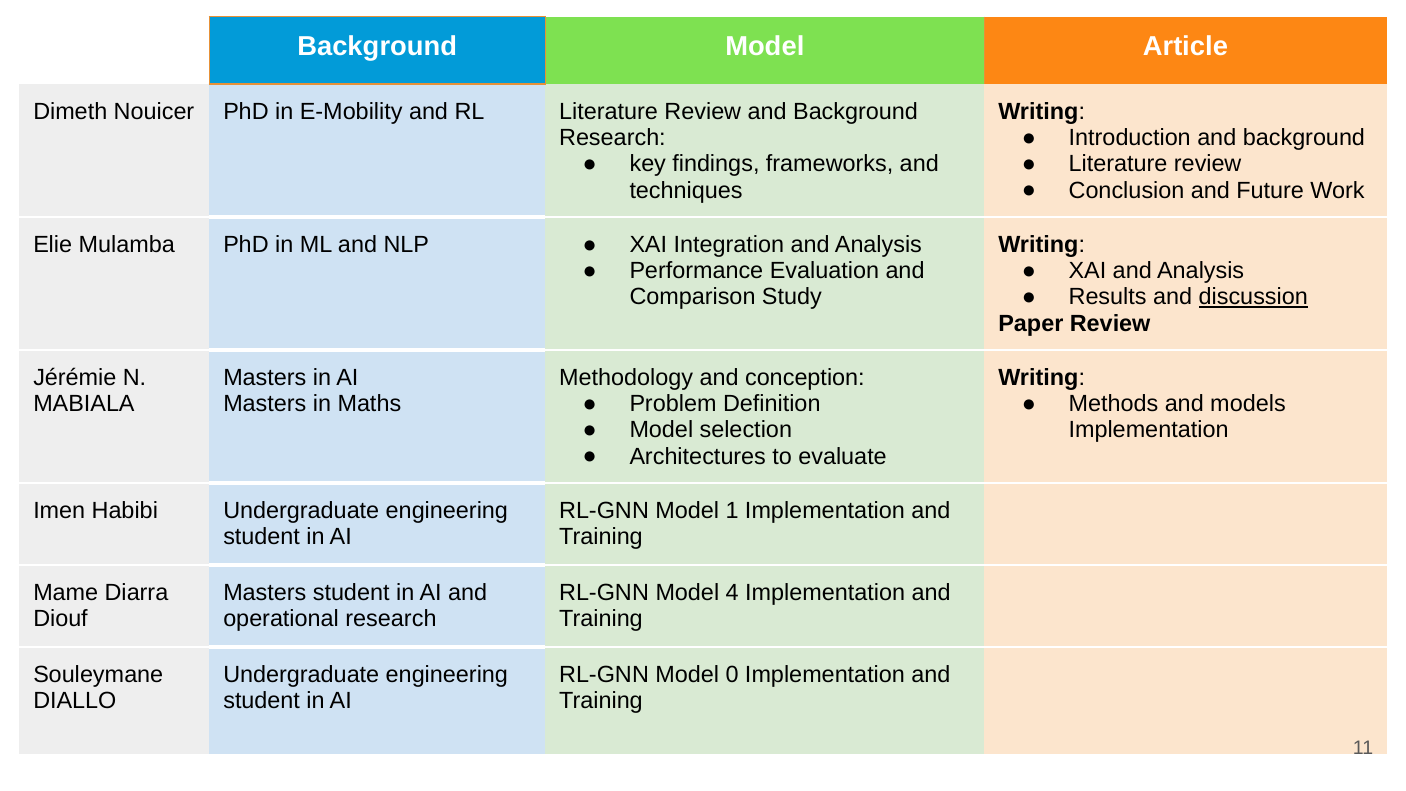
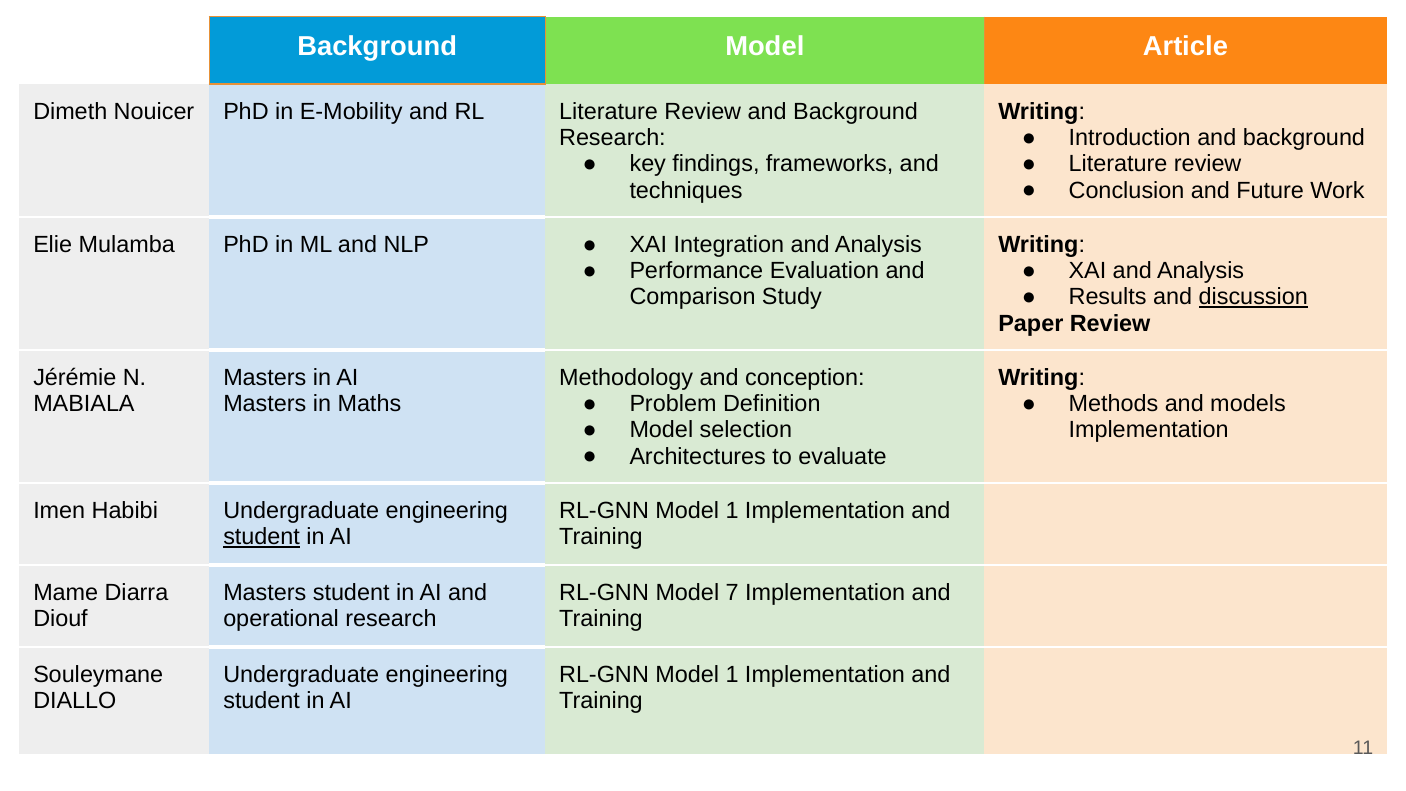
student at (262, 537) underline: none -> present
4: 4 -> 7
0 at (732, 675): 0 -> 1
